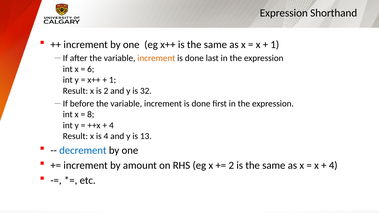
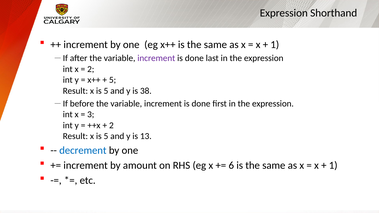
increment at (156, 58) colour: orange -> purple
6 at (91, 69): 6 -> 2
1 at (113, 80): 1 -> 5
2 at (106, 91): 2 -> 5
32: 32 -> 38
8: 8 -> 3
4 at (111, 125): 4 -> 2
4 at (106, 136): 4 -> 5
2 at (231, 166): 2 -> 6
4 at (333, 166): 4 -> 1
